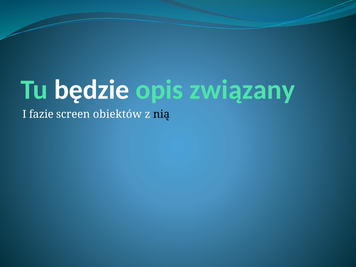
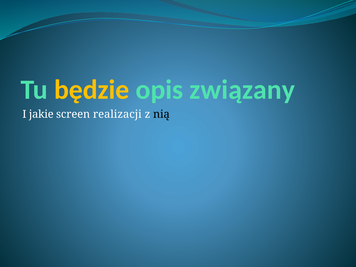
będzie colour: white -> yellow
fazie: fazie -> jakie
obiektów: obiektów -> realizacji
